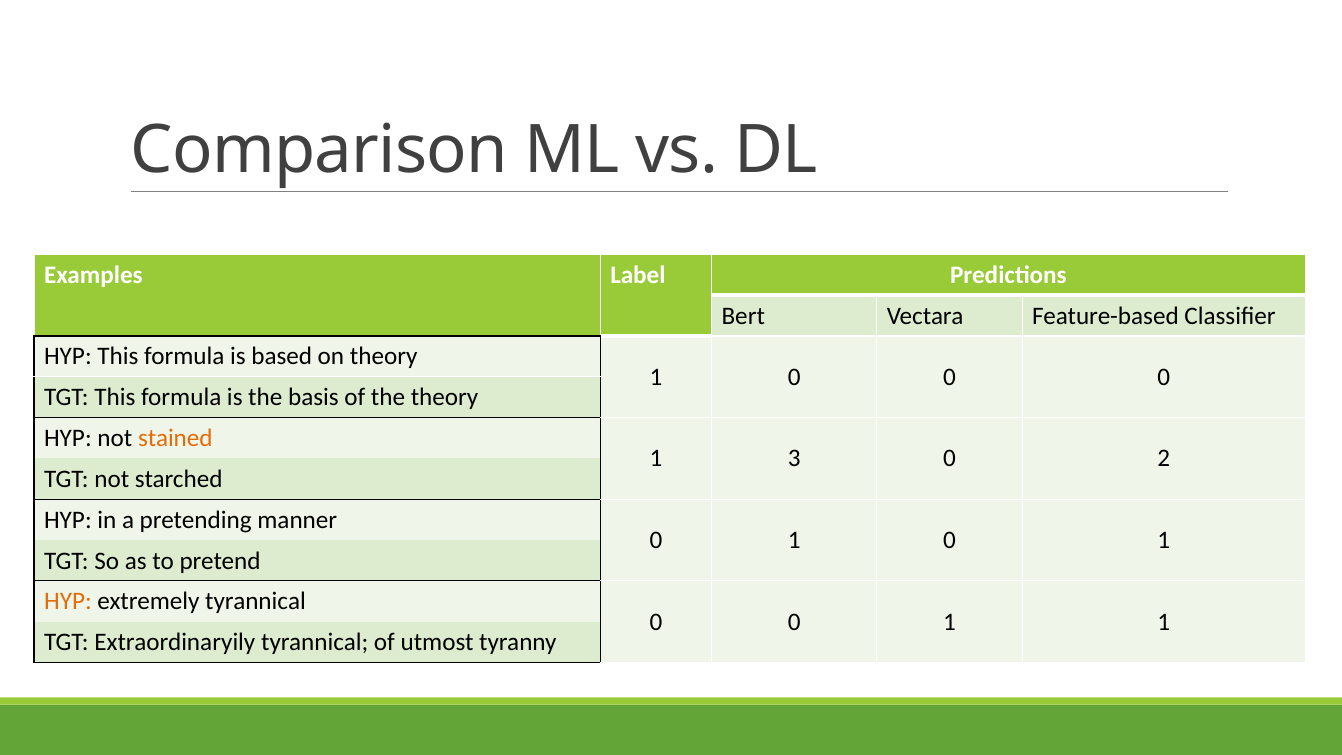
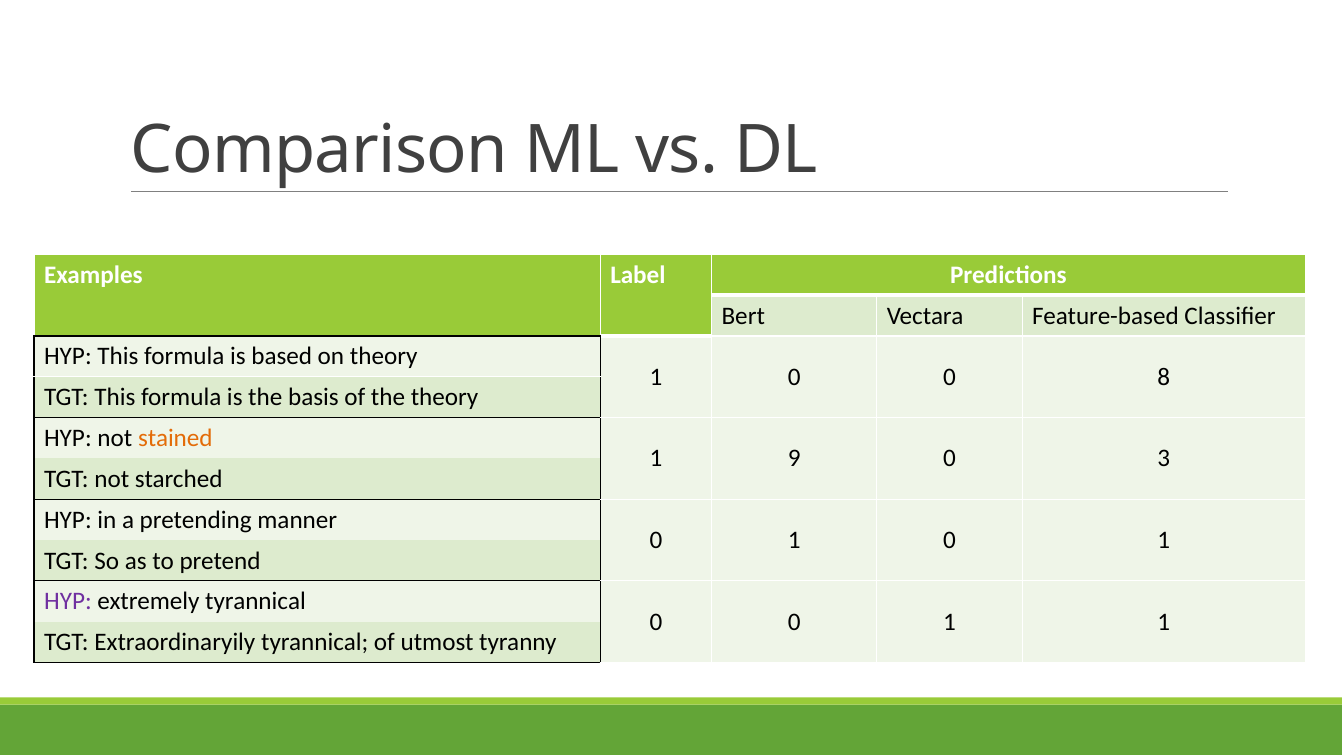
0 0 0: 0 -> 8
3: 3 -> 9
2: 2 -> 3
HYP at (68, 601) colour: orange -> purple
